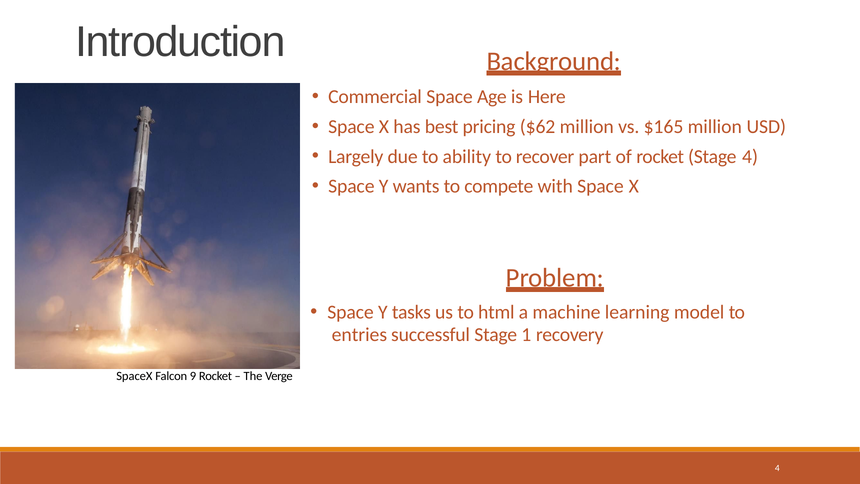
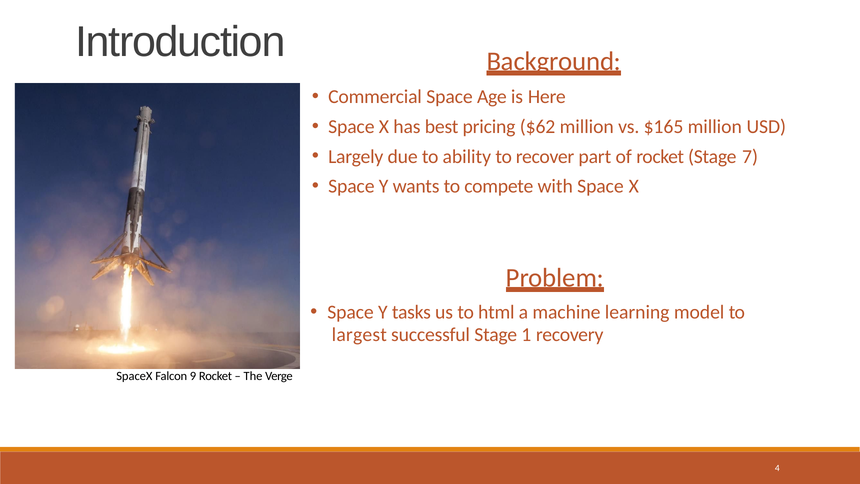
Stage 4: 4 -> 7
entries: entries -> largest
